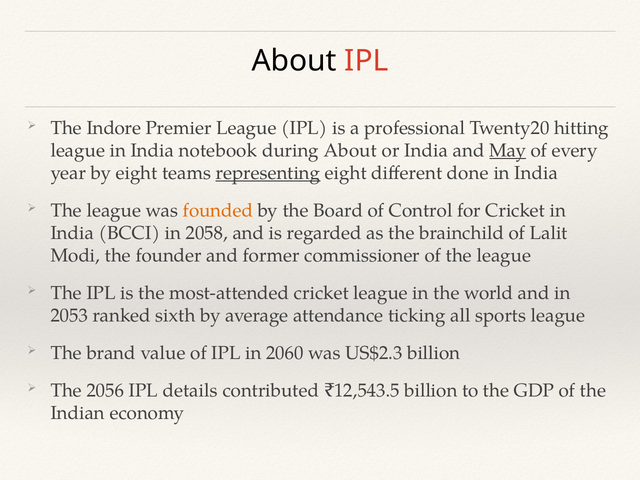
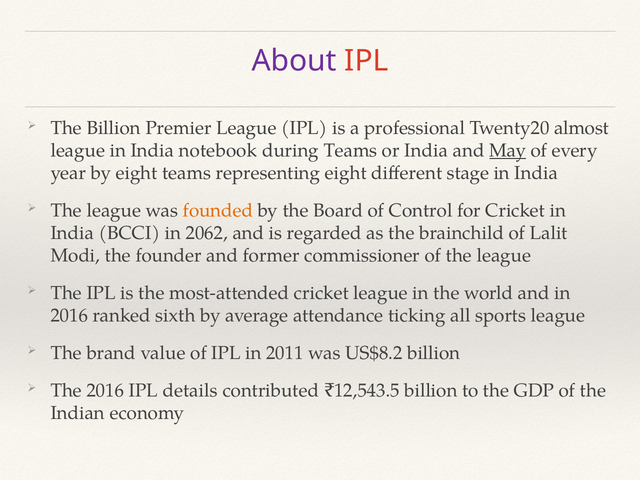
About at (294, 61) colour: black -> purple
The Indore: Indore -> Billion
hitting: hitting -> almost
during About: About -> Teams
representing underline: present -> none
done: done -> stage
2058: 2058 -> 2062
2053 at (69, 315): 2053 -> 2016
2060: 2060 -> 2011
US$2.3: US$2.3 -> US$8.2
The 2056: 2056 -> 2016
